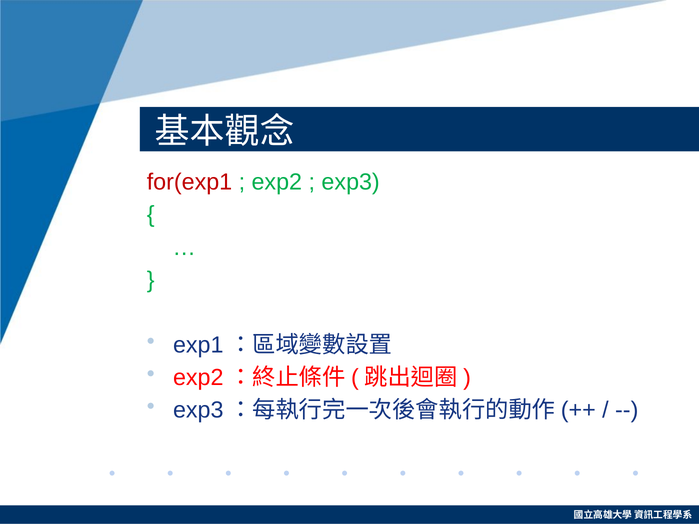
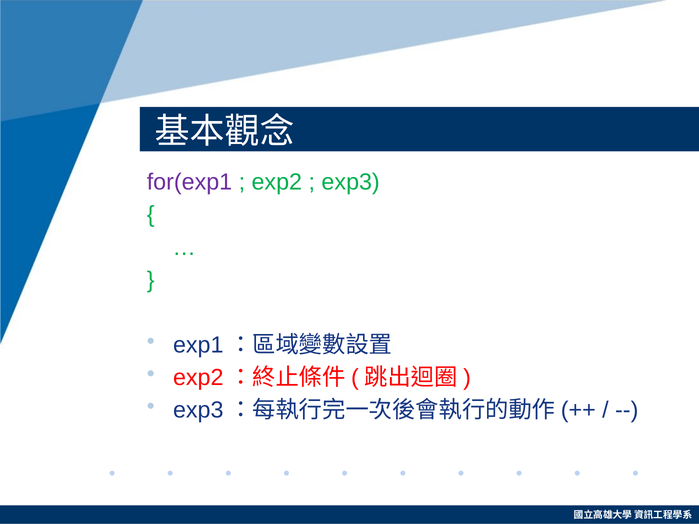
for(exp1 colour: red -> purple
